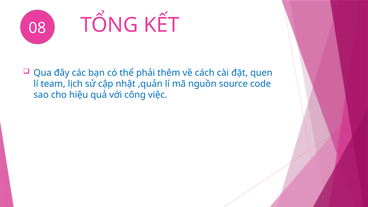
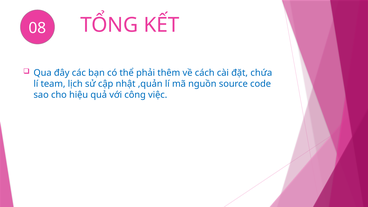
quen: quen -> chứa
